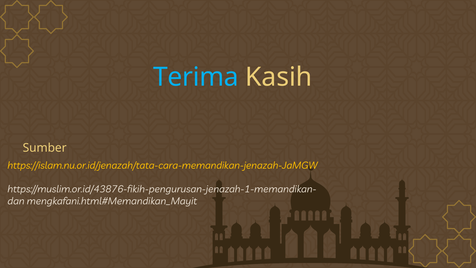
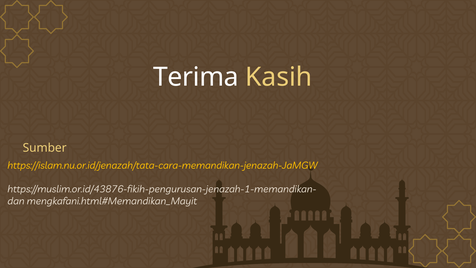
Terima colour: light blue -> white
